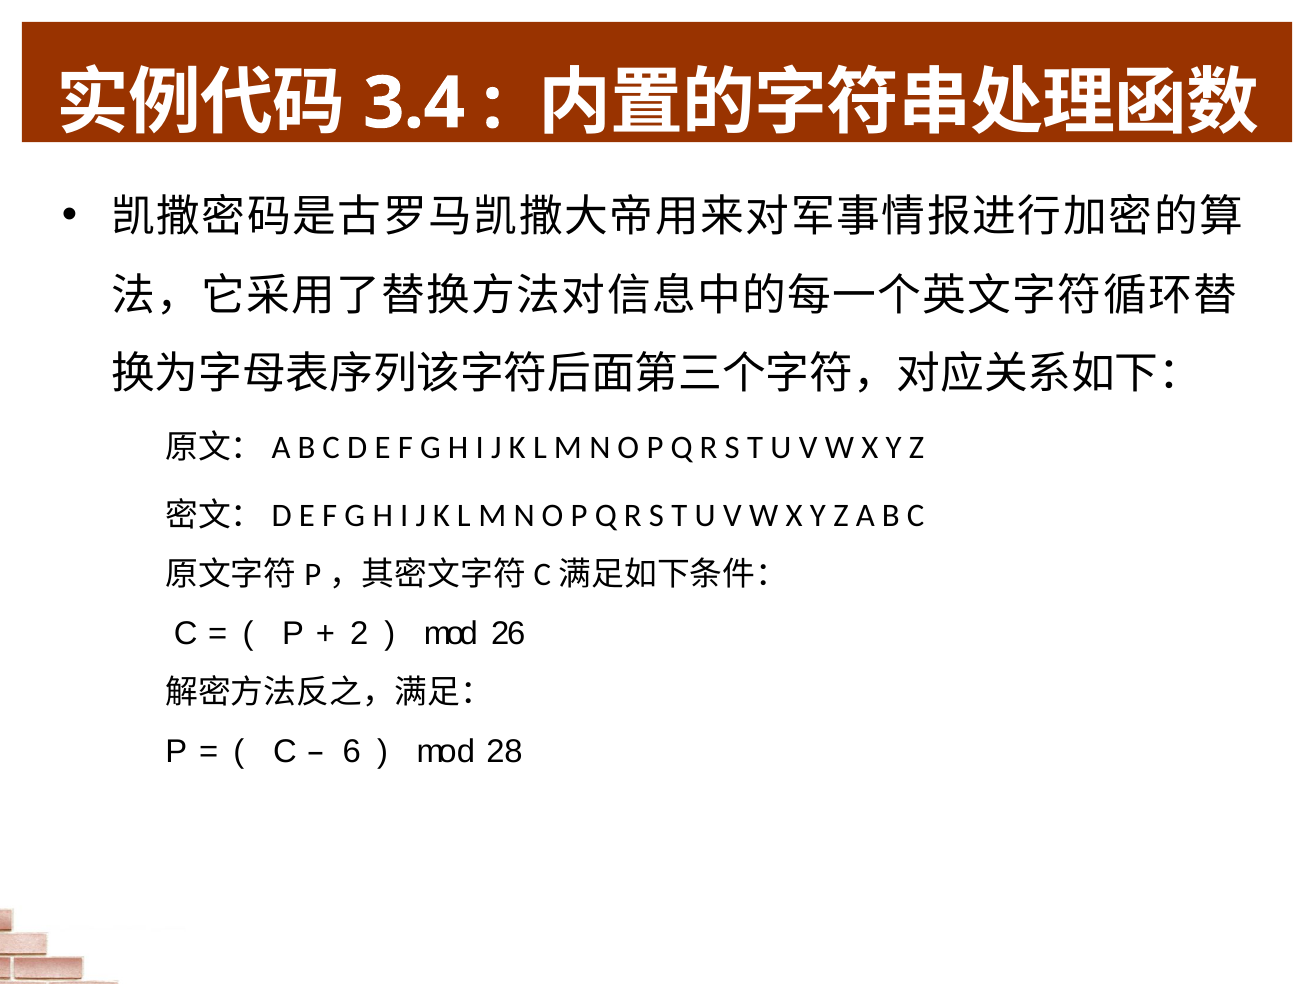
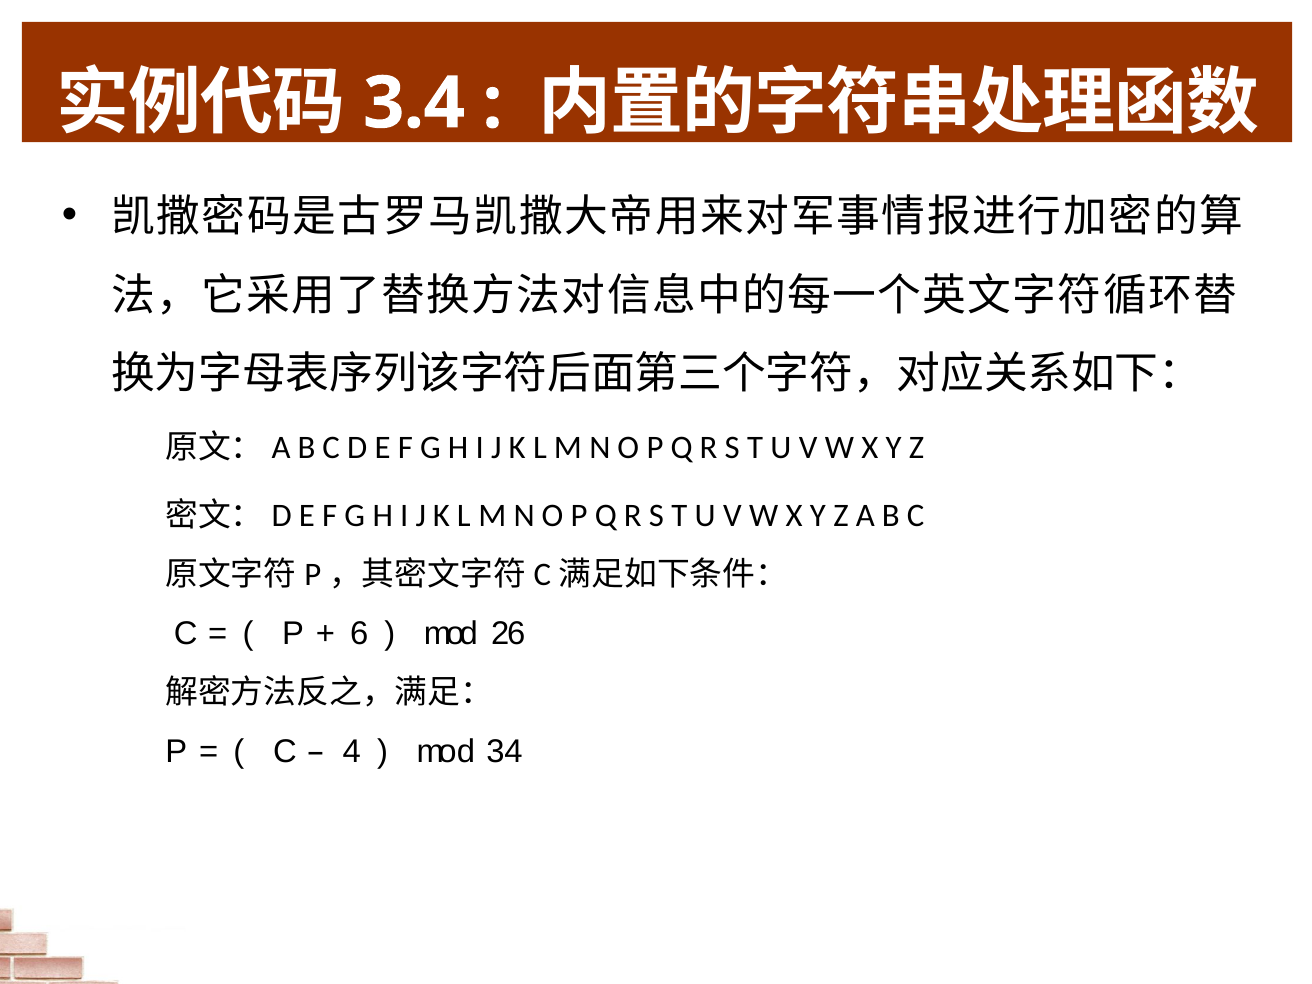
2: 2 -> 6
6: 6 -> 4
28: 28 -> 34
